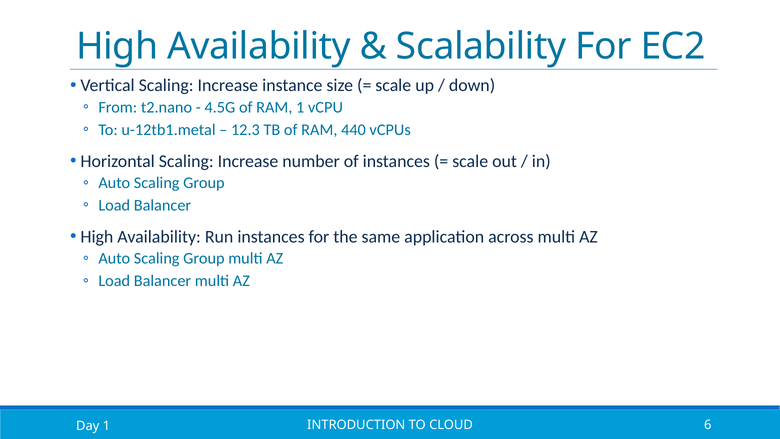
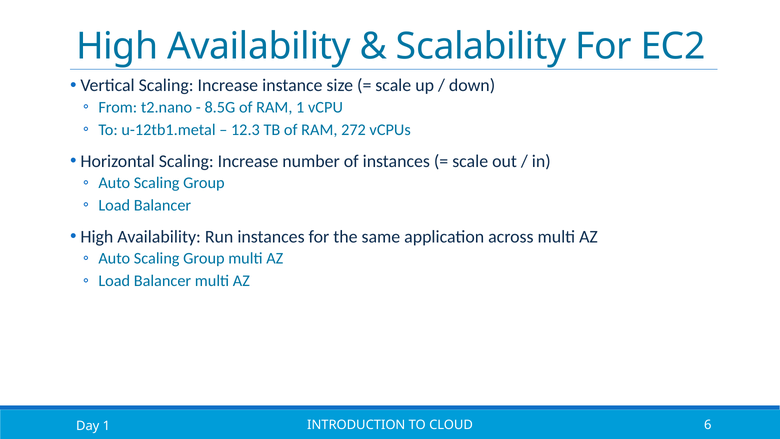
4.5G: 4.5G -> 8.5G
440: 440 -> 272
